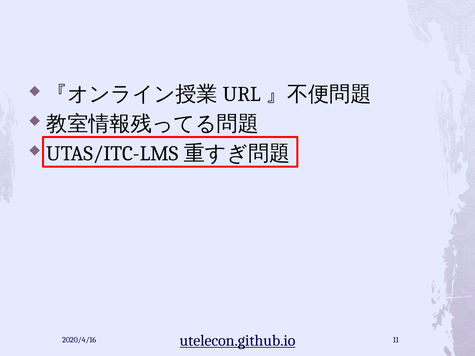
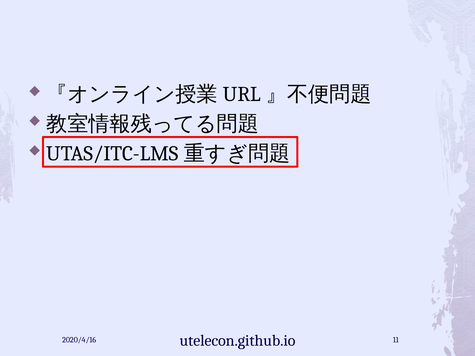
utelecon.github.io underline: present -> none
